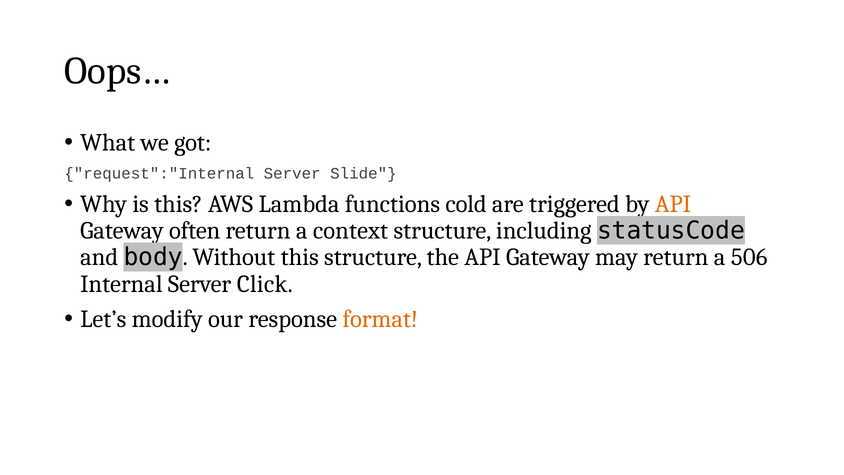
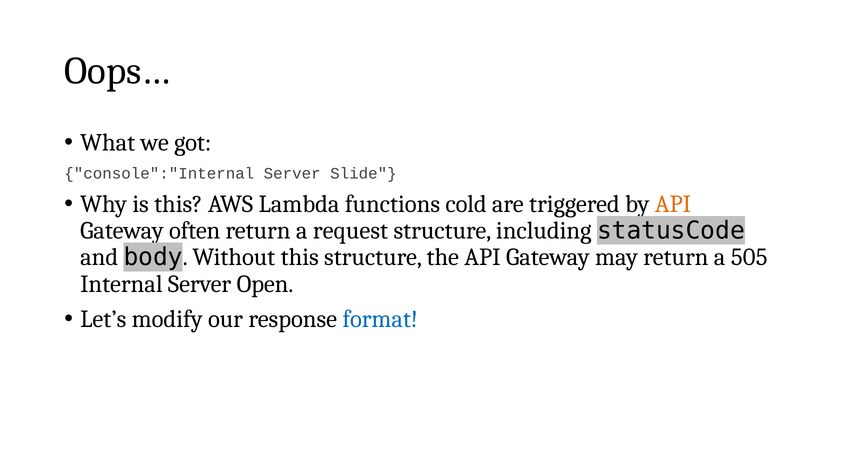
request":"Internal: request":"Internal -> console":"Internal
context: context -> request
506: 506 -> 505
Click: Click -> Open
format colour: orange -> blue
